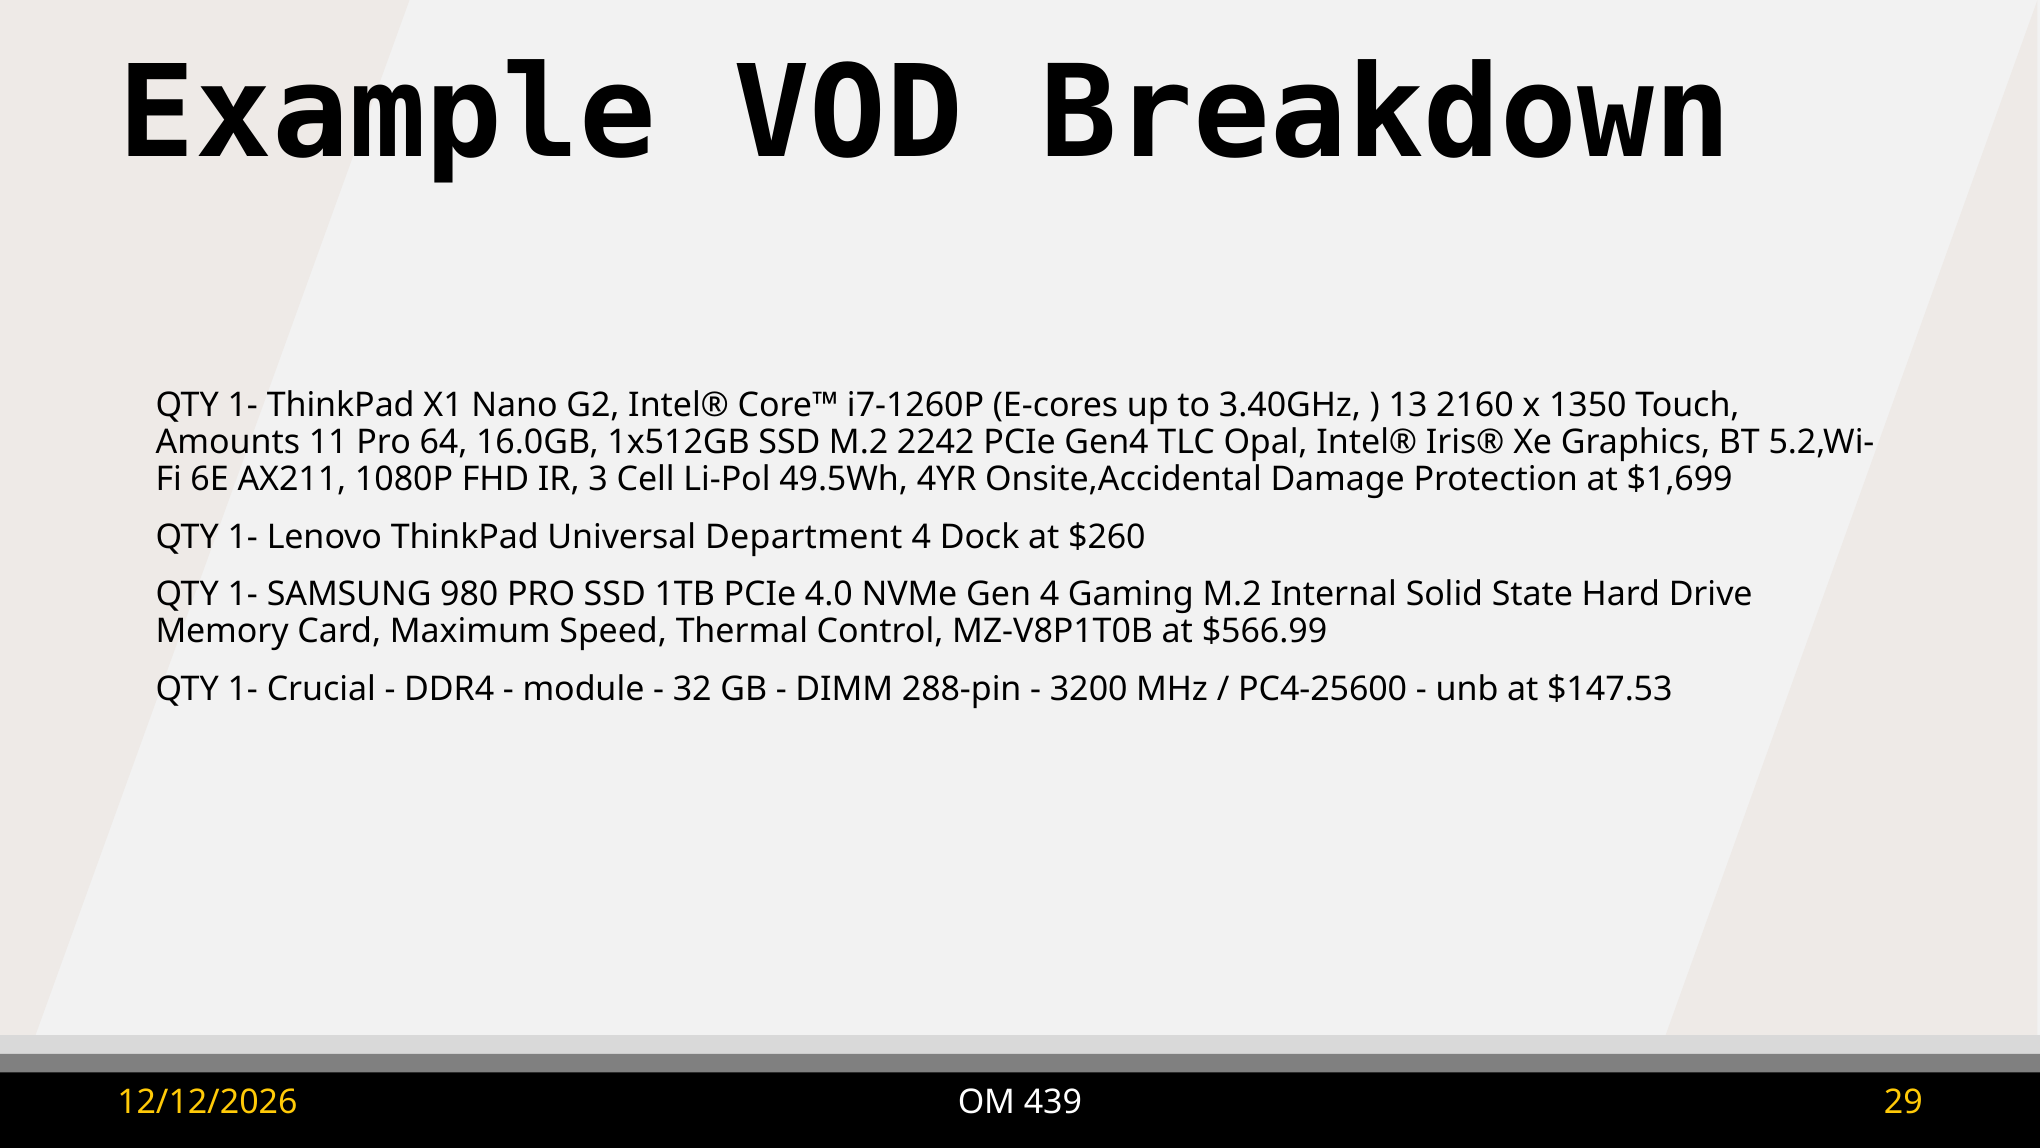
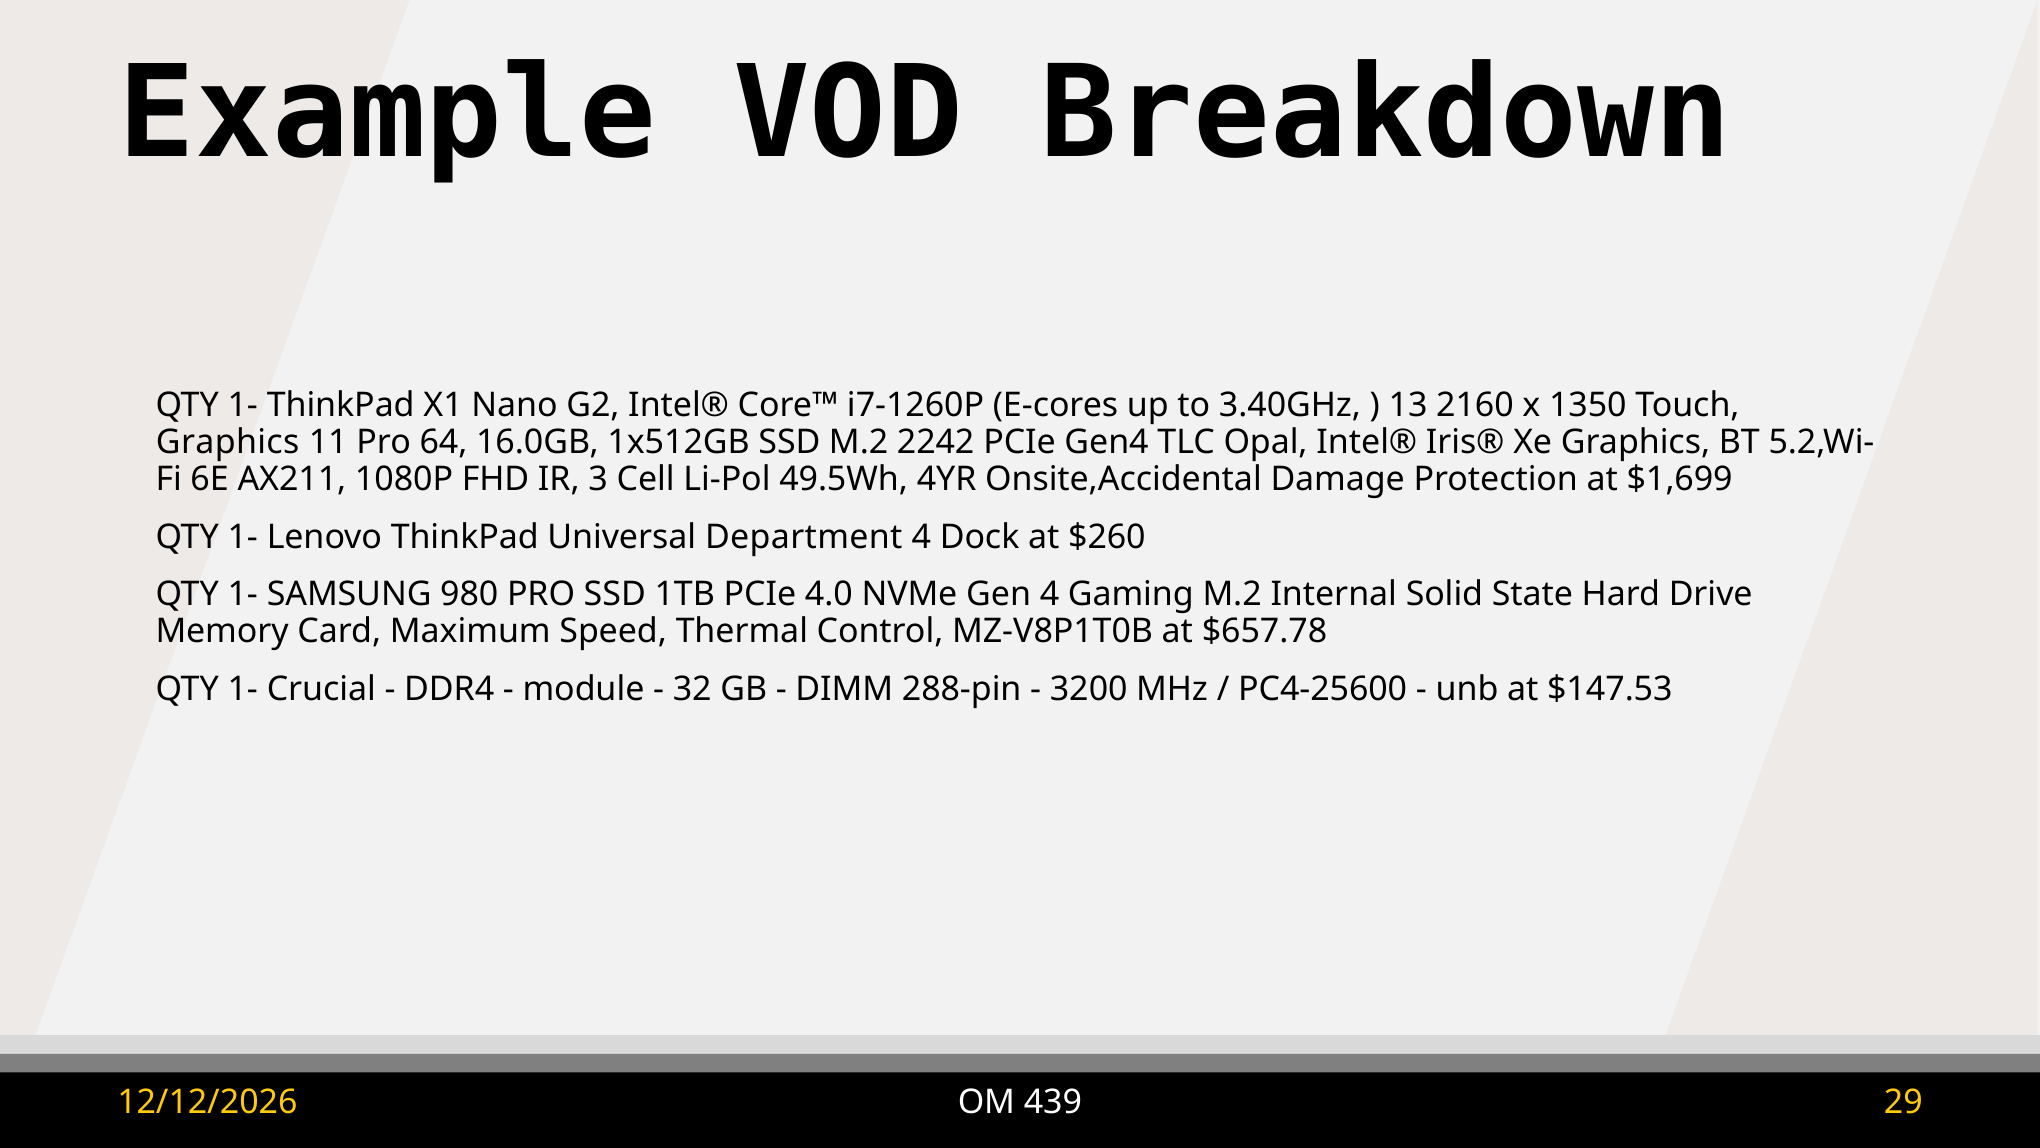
Amounts at (228, 442): Amounts -> Graphics
$566.99: $566.99 -> $657.78
